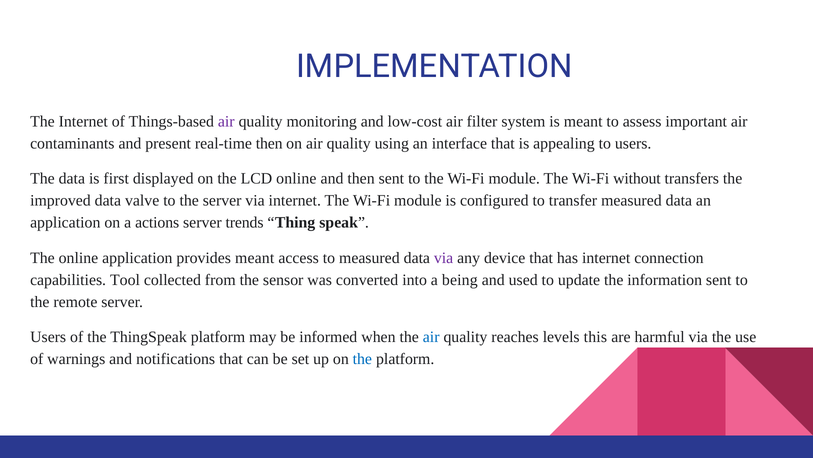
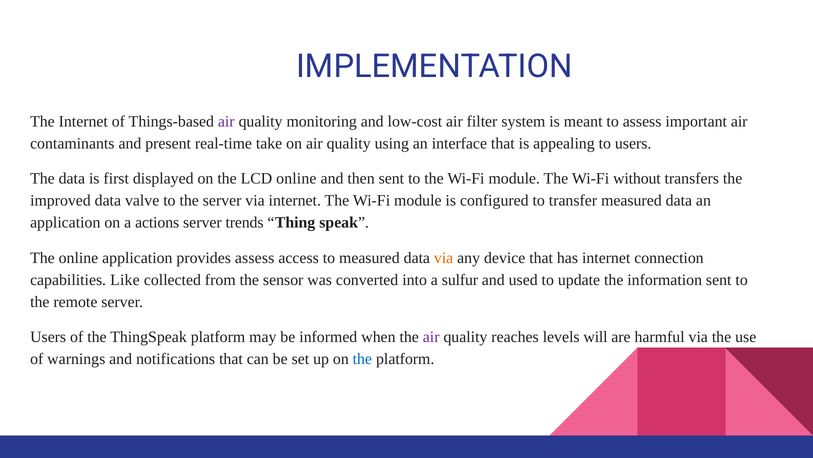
real-time then: then -> take
provides meant: meant -> assess
via at (444, 258) colour: purple -> orange
Tool: Tool -> Like
being: being -> sulfur
air at (431, 337) colour: blue -> purple
this: this -> will
